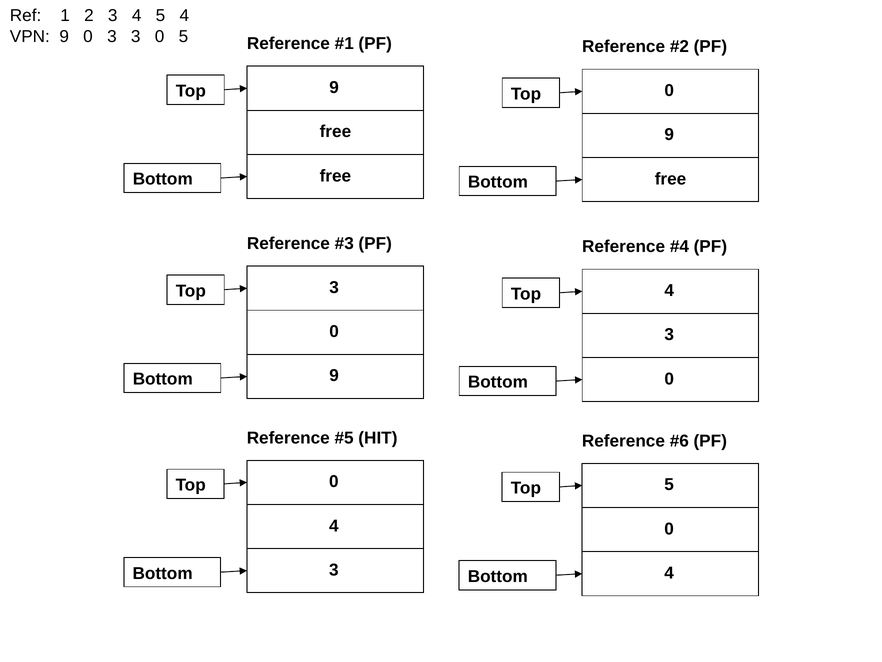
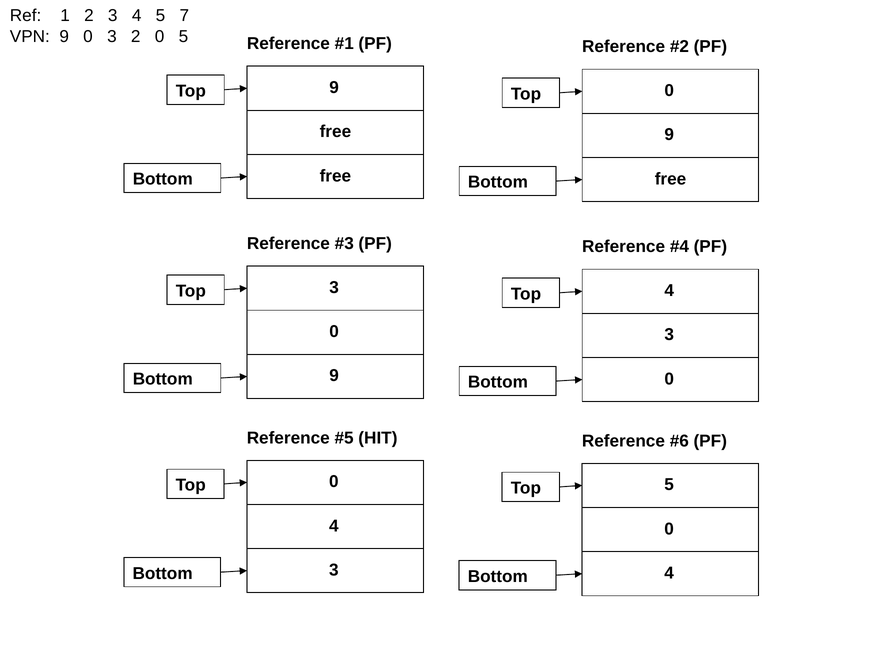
5 4: 4 -> 7
3 3: 3 -> 2
